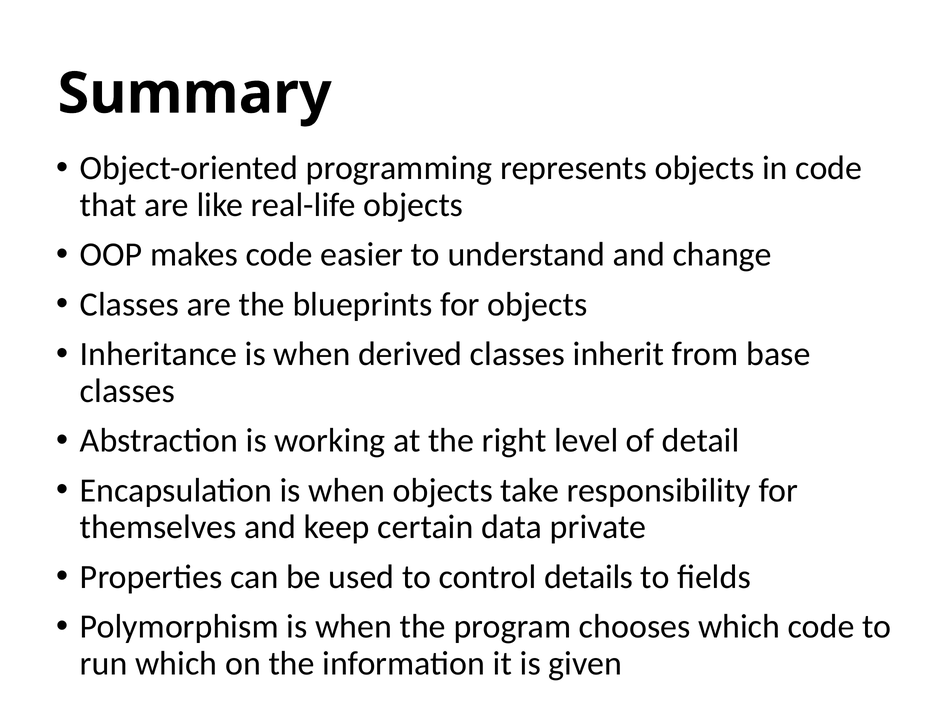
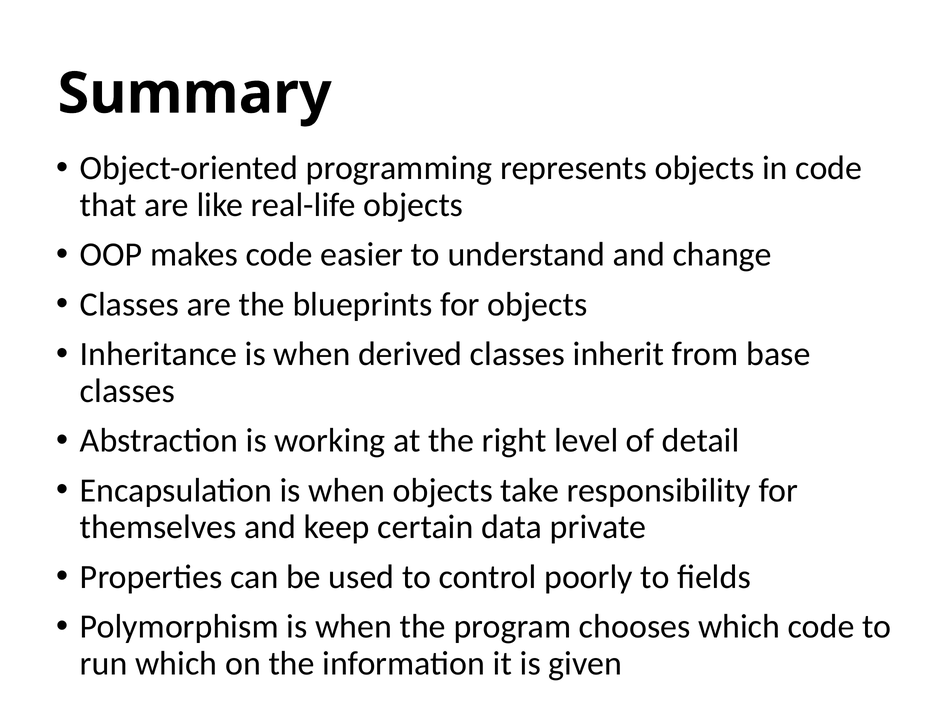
details: details -> poorly
